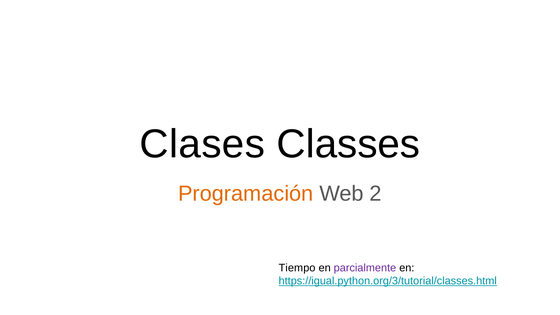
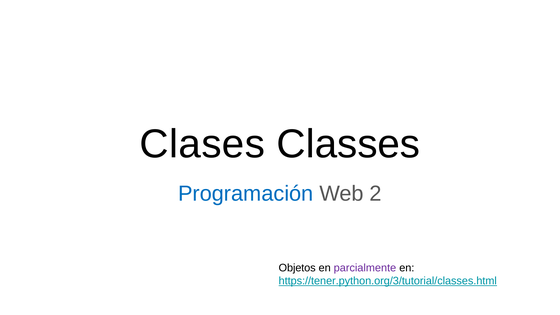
Programación colour: orange -> blue
Tiempo: Tiempo -> Objetos
https://igual.python.org/3/tutorial/classes.html: https://igual.python.org/3/tutorial/classes.html -> https://tener.python.org/3/tutorial/classes.html
